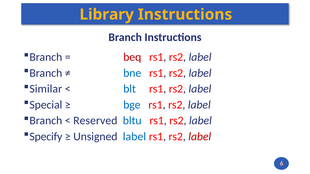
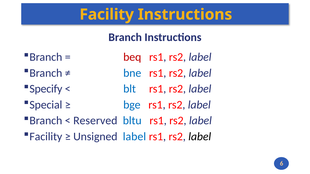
Library at (107, 15): Library -> Facility
Similar: Similar -> Specify
Specify at (46, 137): Specify -> Facility
label at (200, 137) colour: red -> black
